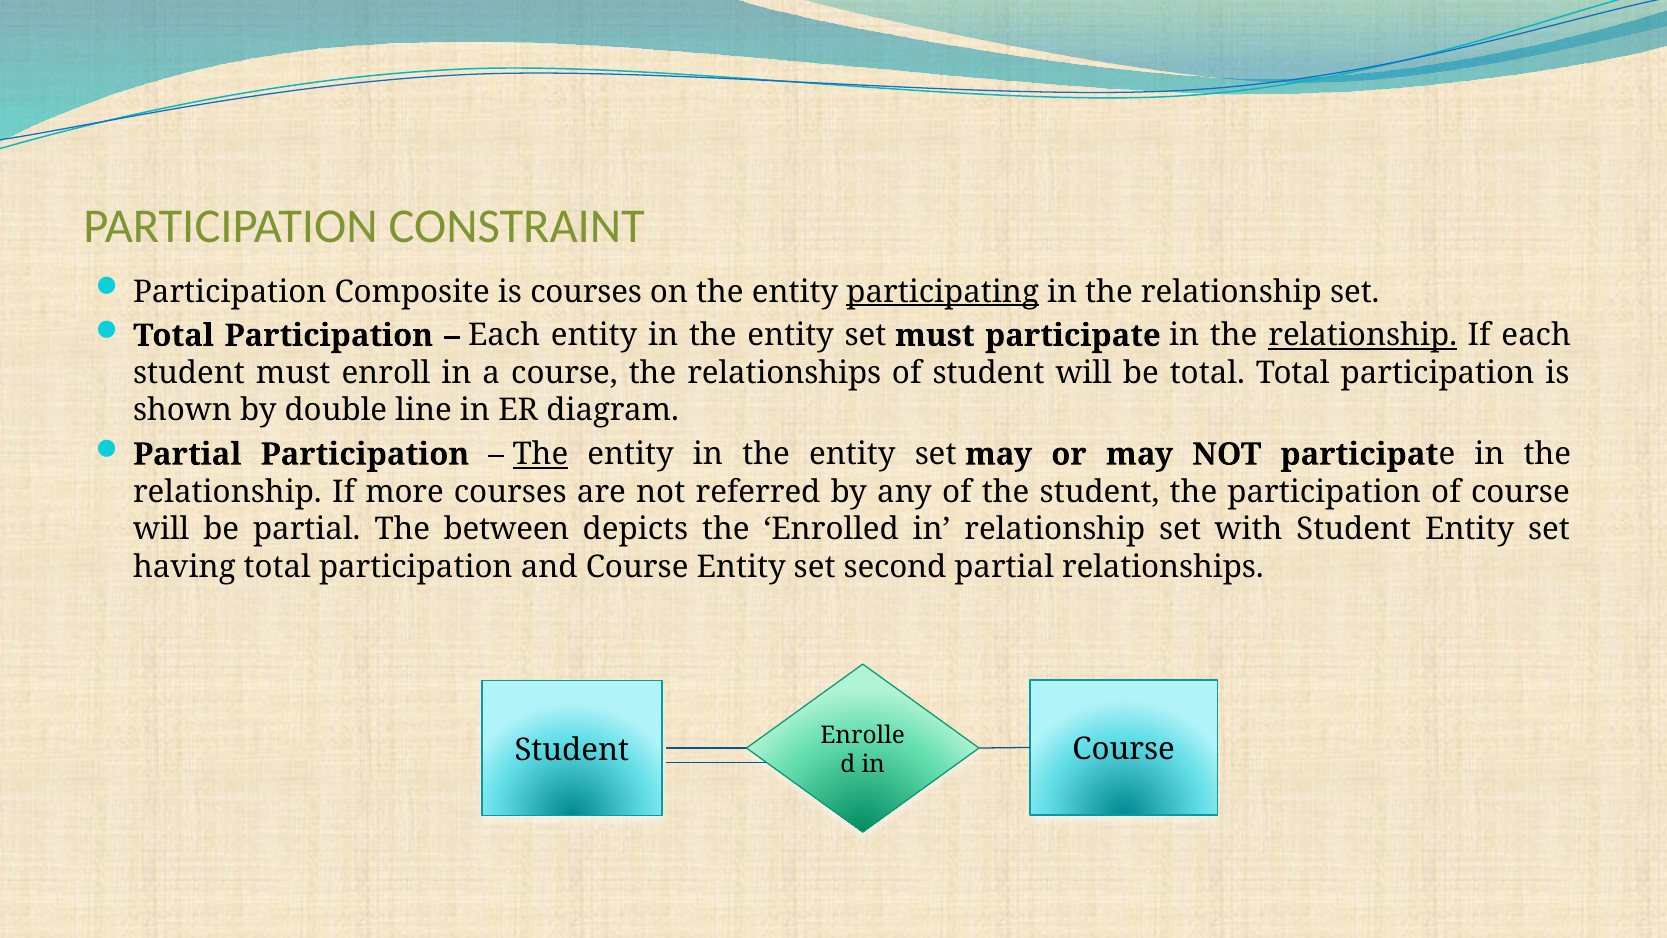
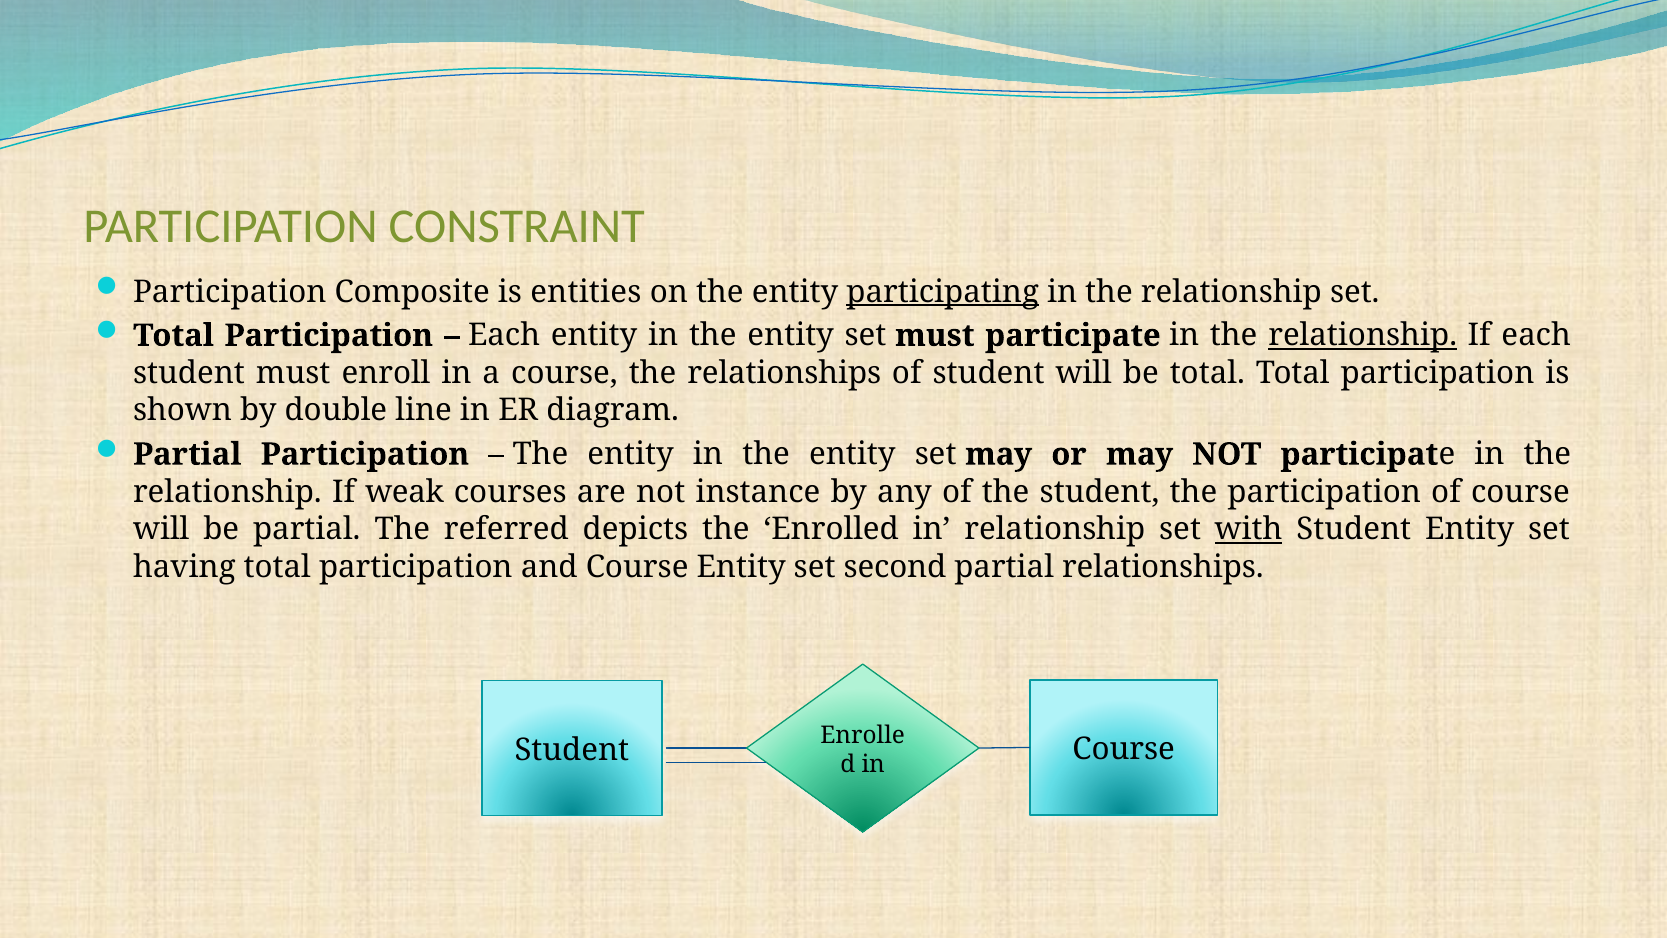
is courses: courses -> entities
The at (540, 454) underline: present -> none
more: more -> weak
referred: referred -> instance
between: between -> referred
with underline: none -> present
